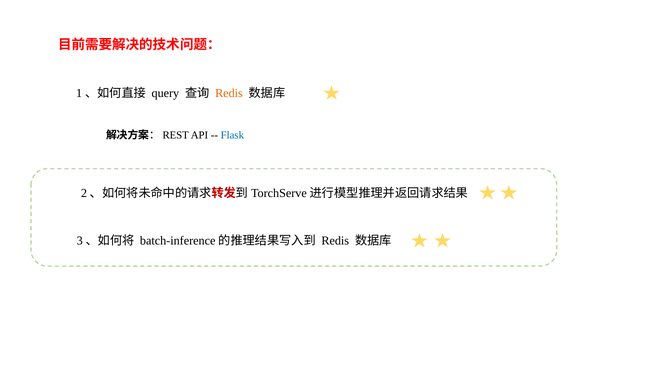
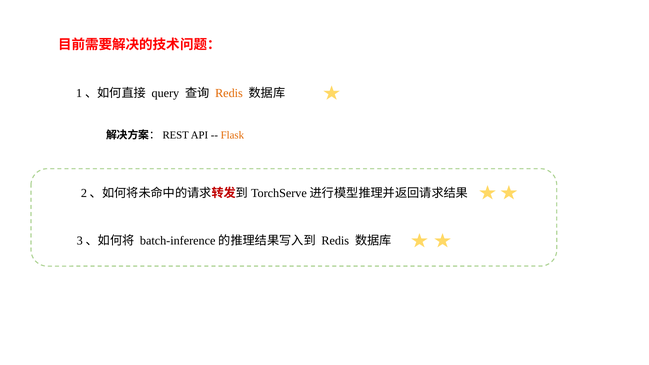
Flask colour: blue -> orange
